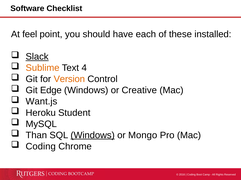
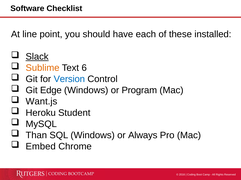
feel: feel -> line
4: 4 -> 6
Version colour: orange -> blue
Creative: Creative -> Program
Windows at (93, 136) underline: present -> none
Mongo: Mongo -> Always
Coding at (41, 147): Coding -> Embed
